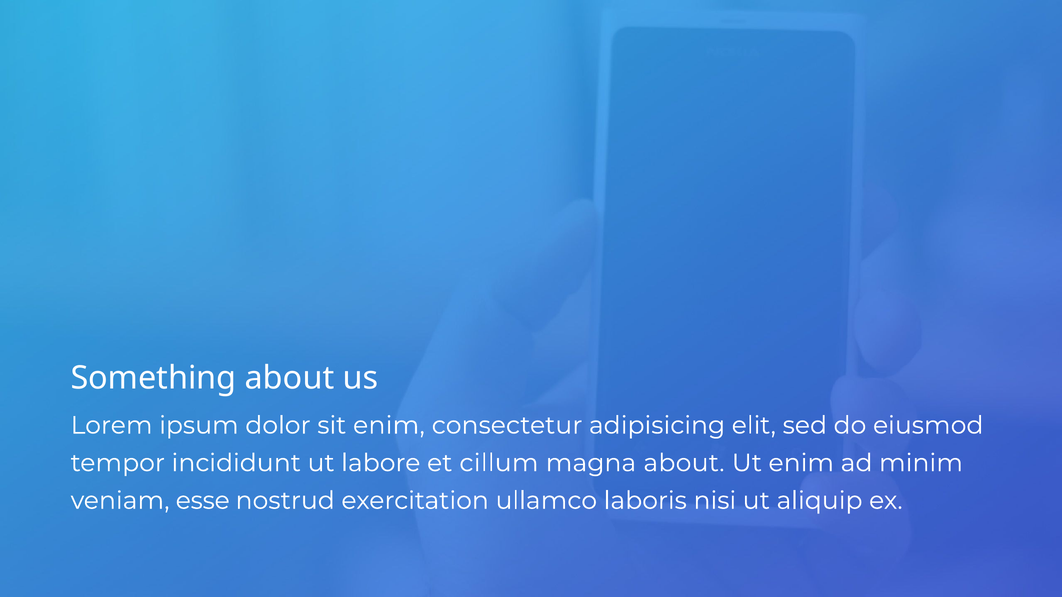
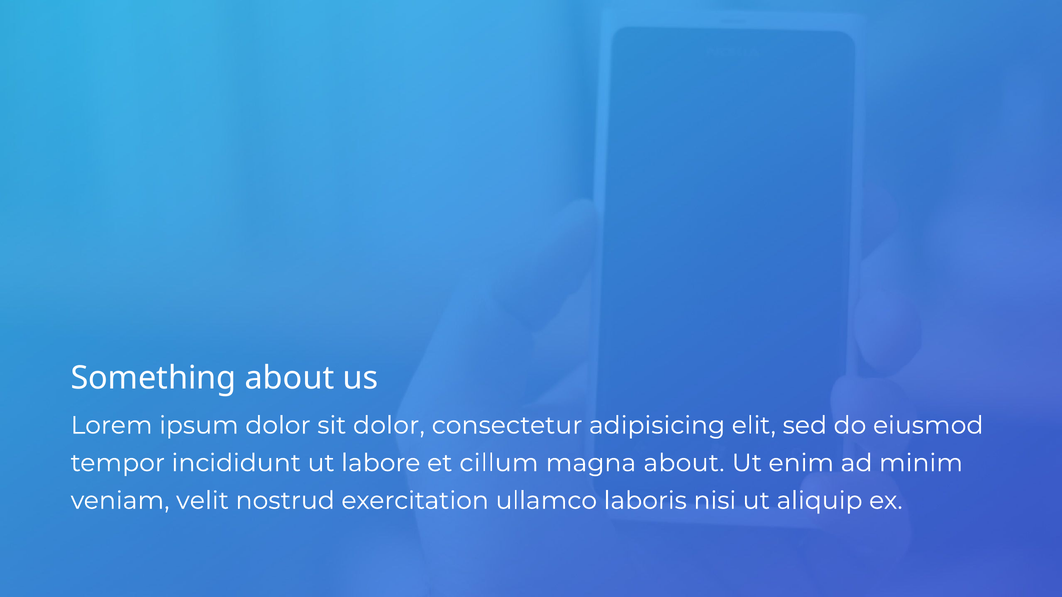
sit enim: enim -> dolor
esse: esse -> velit
